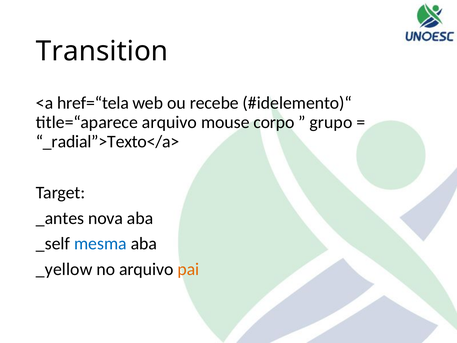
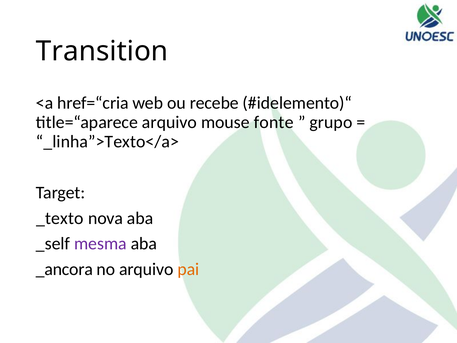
href=“tela: href=“tela -> href=“cria
corpo: corpo -> fonte
_radial”>Texto</a>: _radial”>Texto</a> -> _linha”>Texto</a>
_antes: _antes -> _texto
mesma colour: blue -> purple
_yellow: _yellow -> _ancora
